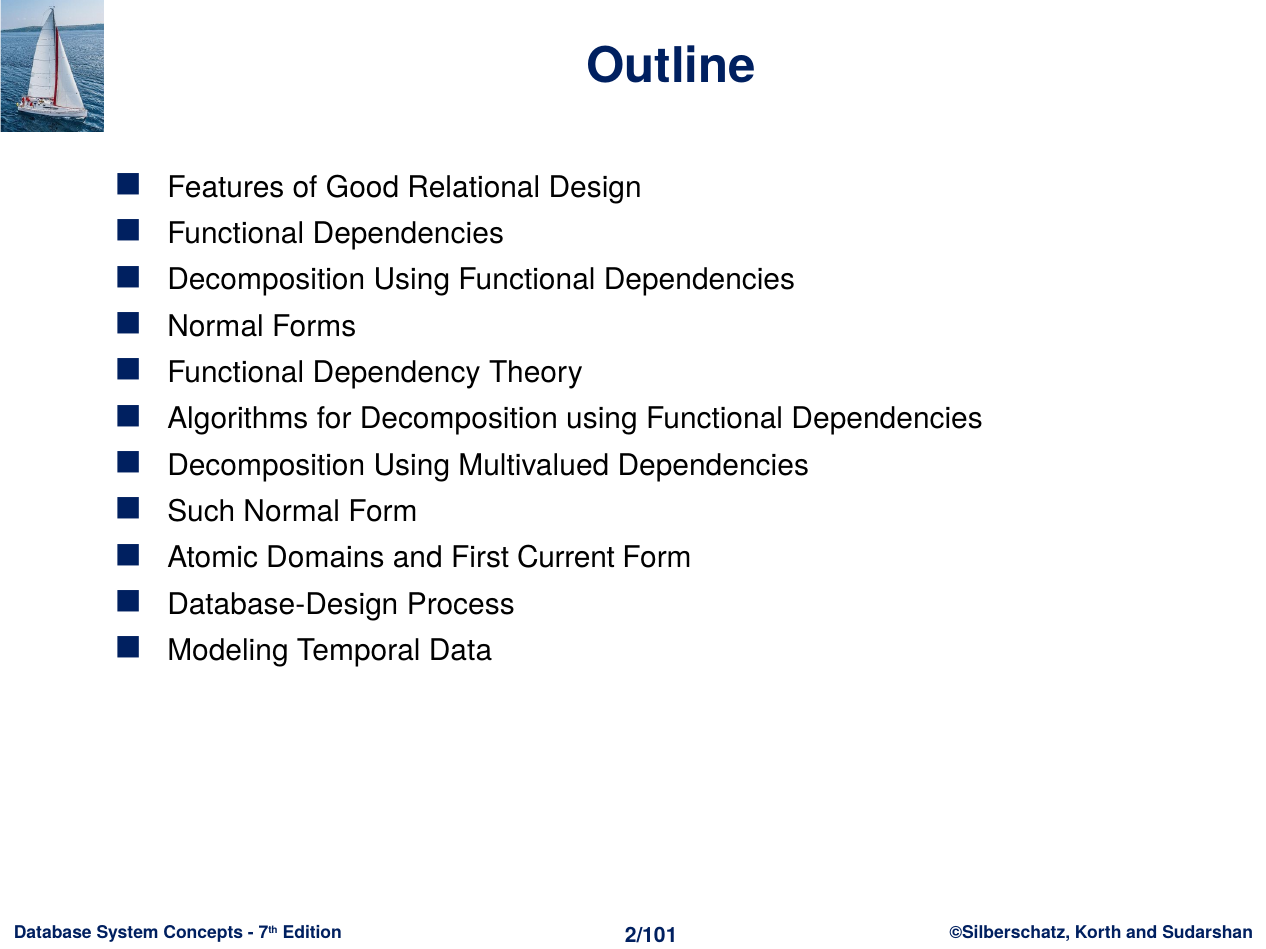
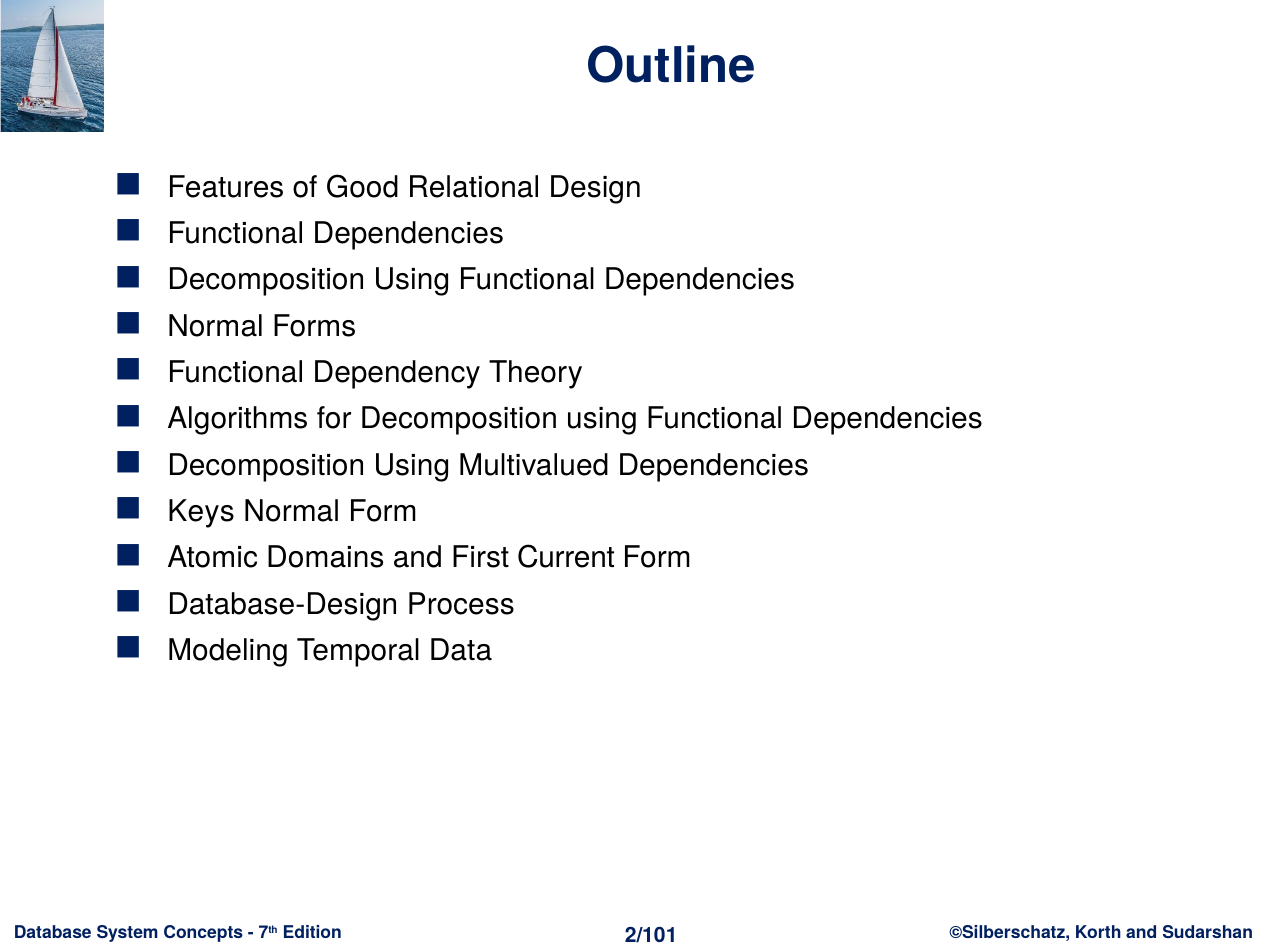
Such: Such -> Keys
